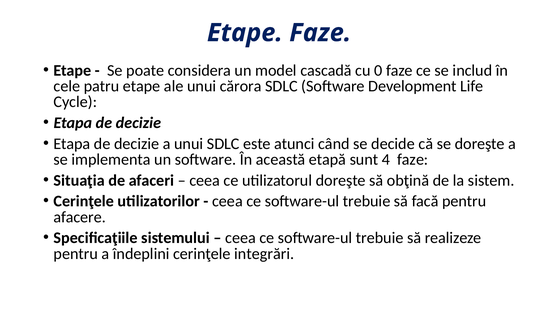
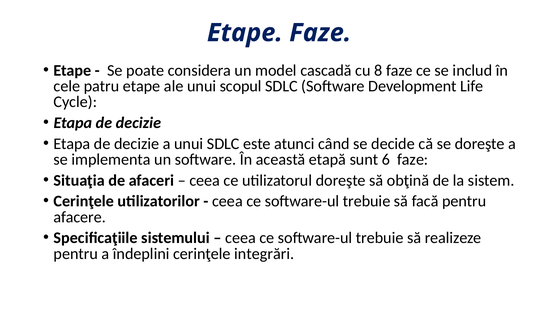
0: 0 -> 8
cărora: cărora -> scopul
4: 4 -> 6
